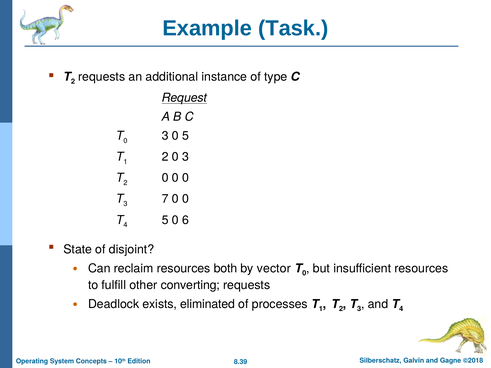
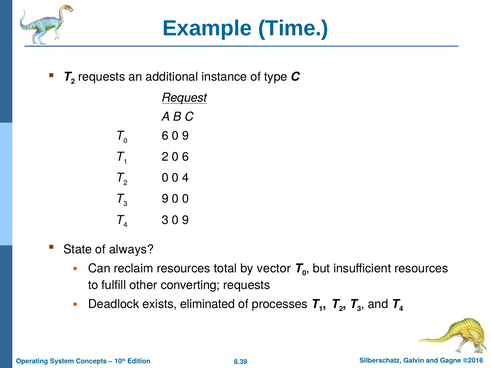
Task: Task -> Time
3 at (165, 136): 3 -> 6
5 at (186, 136): 5 -> 9
2 0 3: 3 -> 6
0 0 0: 0 -> 4
7 at (165, 199): 7 -> 9
5 at (165, 220): 5 -> 3
6 at (186, 220): 6 -> 9
disjoint: disjoint -> always
both: both -> total
